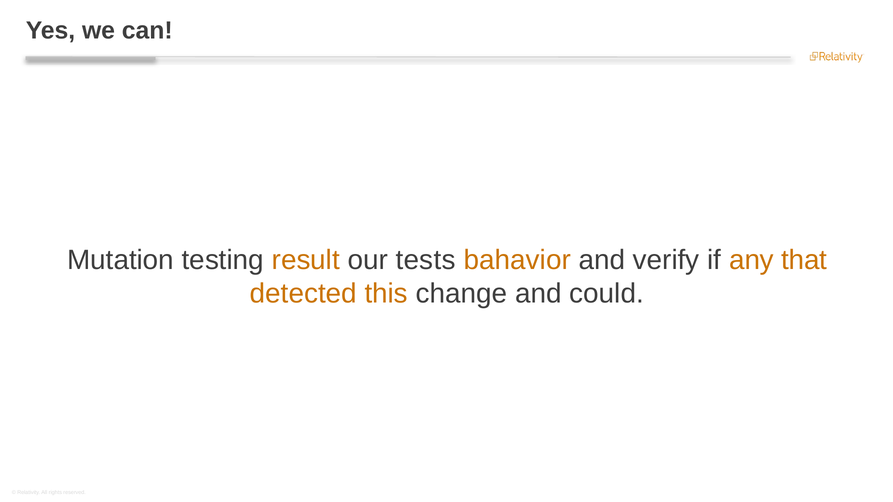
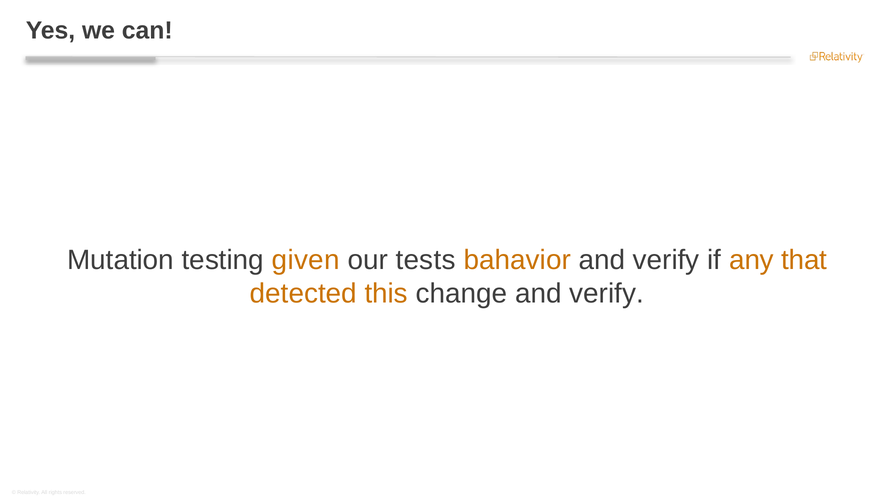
result: result -> given
change and could: could -> verify
